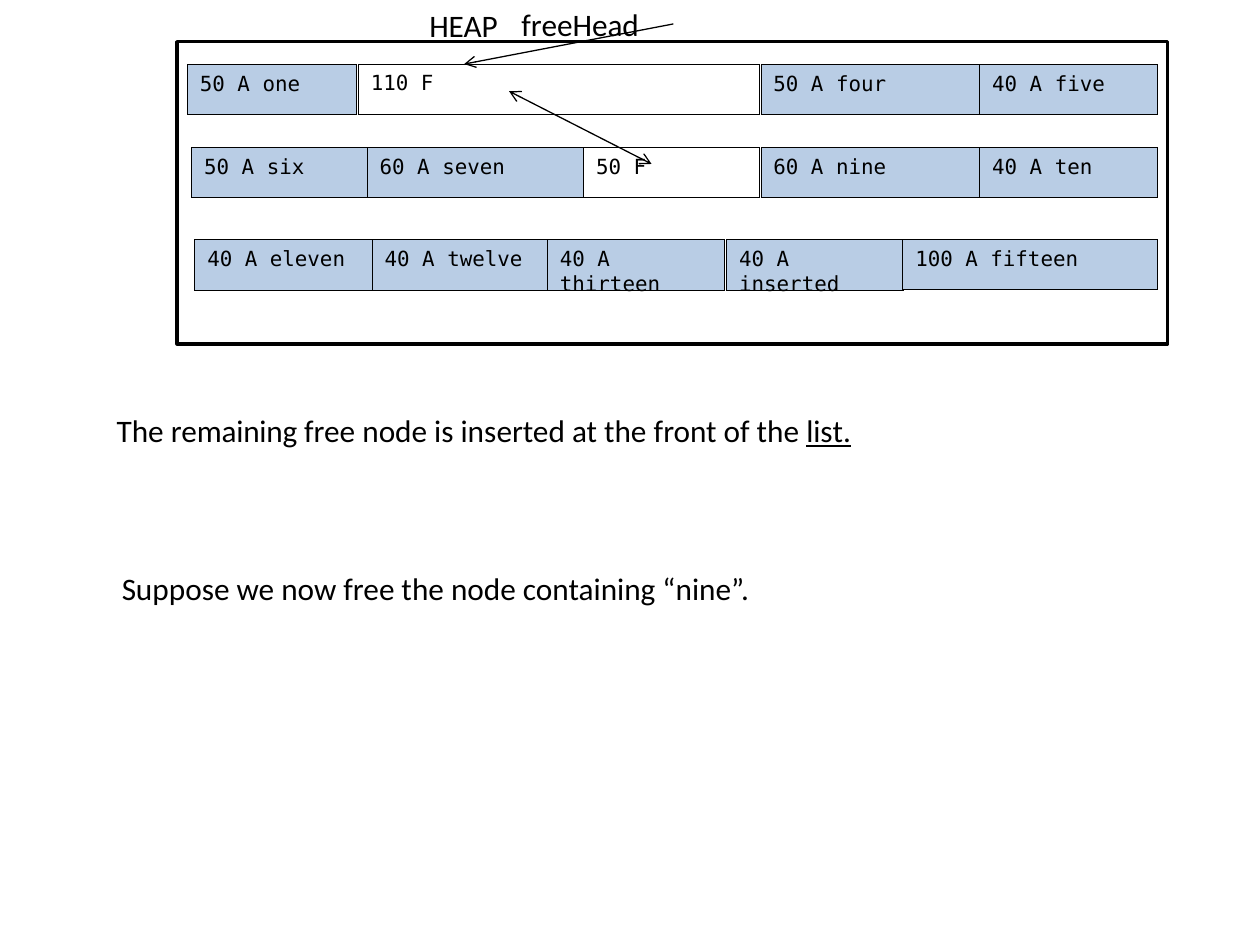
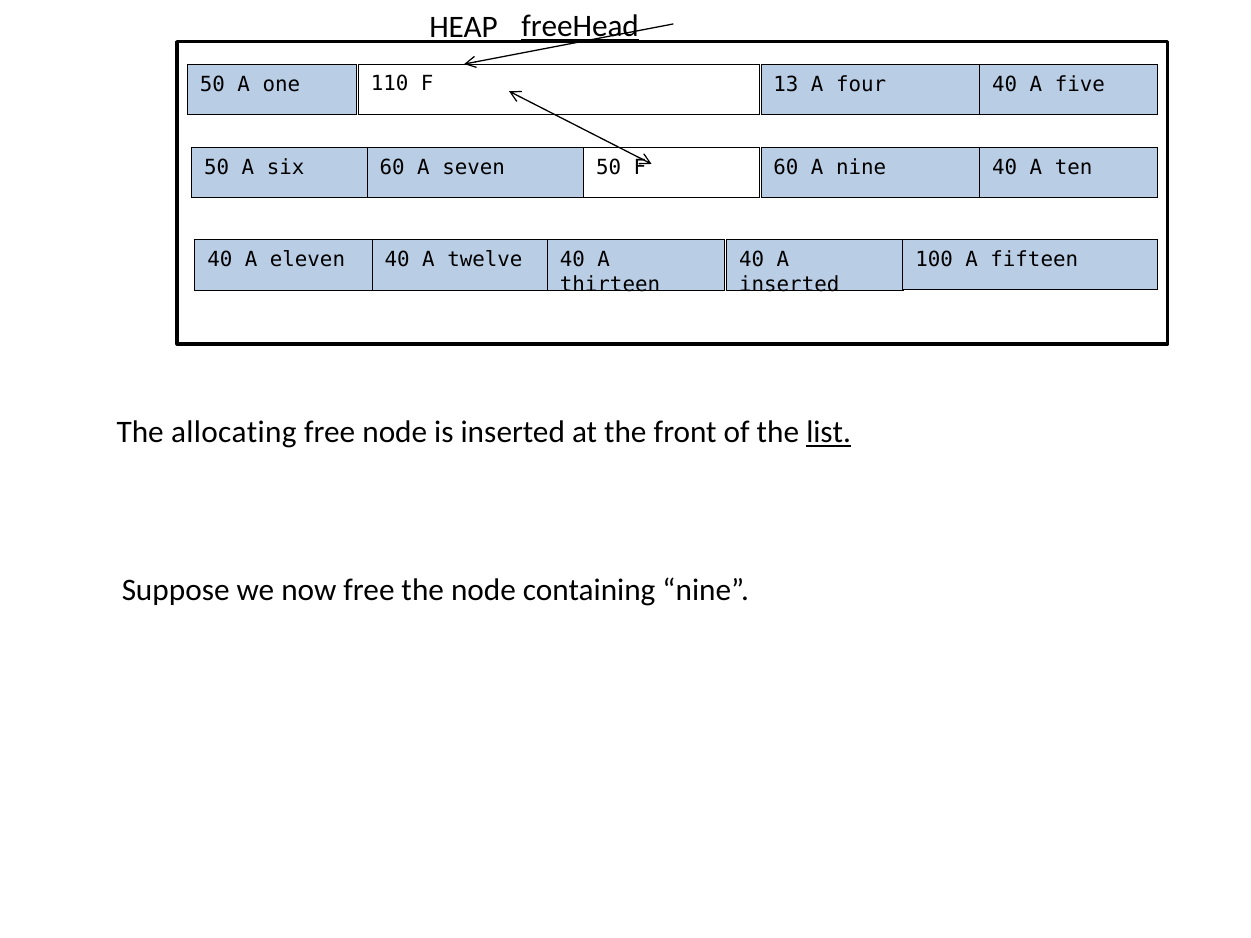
freeHead underline: none -> present
one 50: 50 -> 13
remaining: remaining -> allocating
